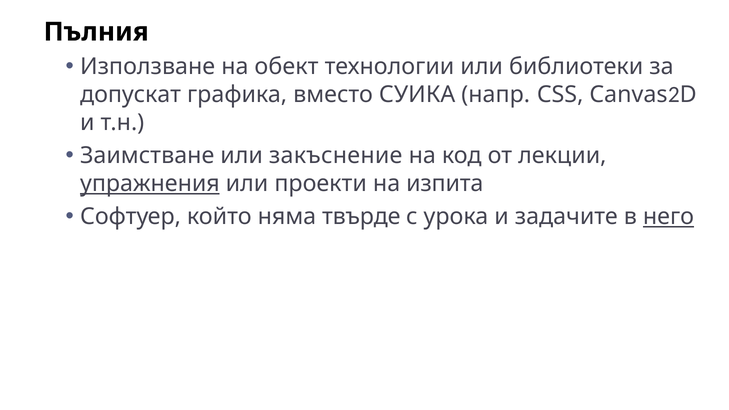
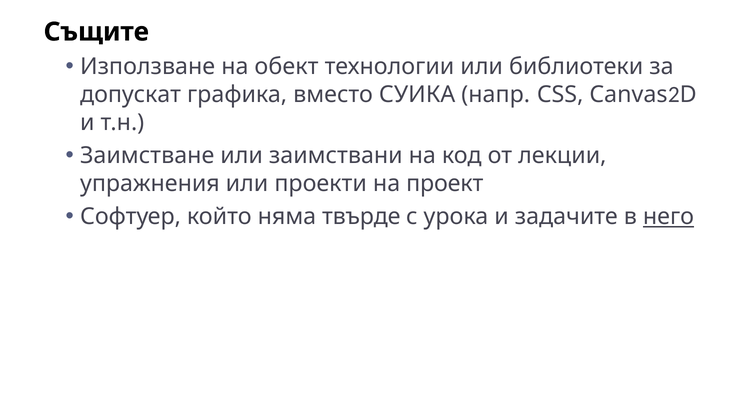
Пълния: Пълния -> Същите
закъснение: закъснение -> заимствани
упражнения underline: present -> none
изпита: изпита -> проект
